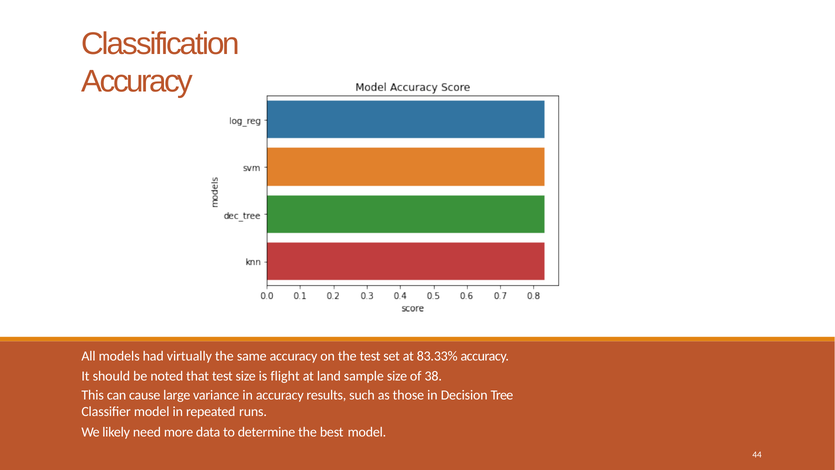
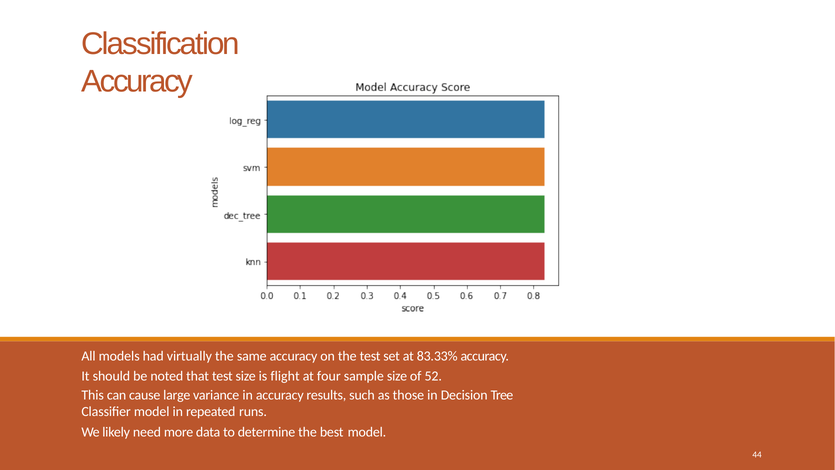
land: land -> four
38: 38 -> 52
